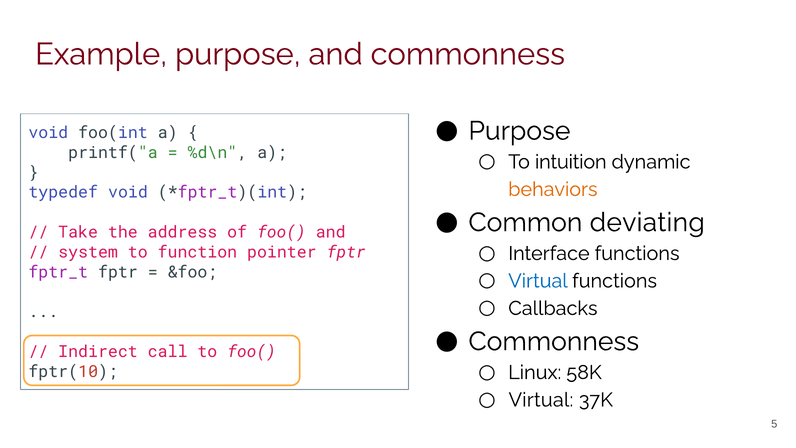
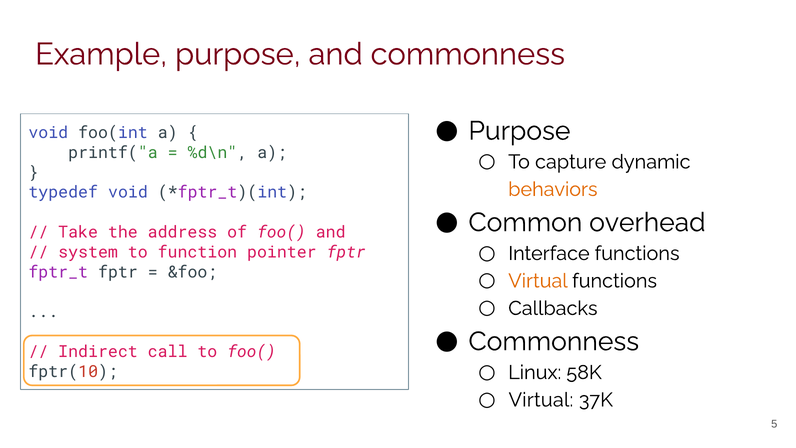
intuition: intuition -> capture
deviating: deviating -> overhead
Virtual at (538, 281) colour: blue -> orange
